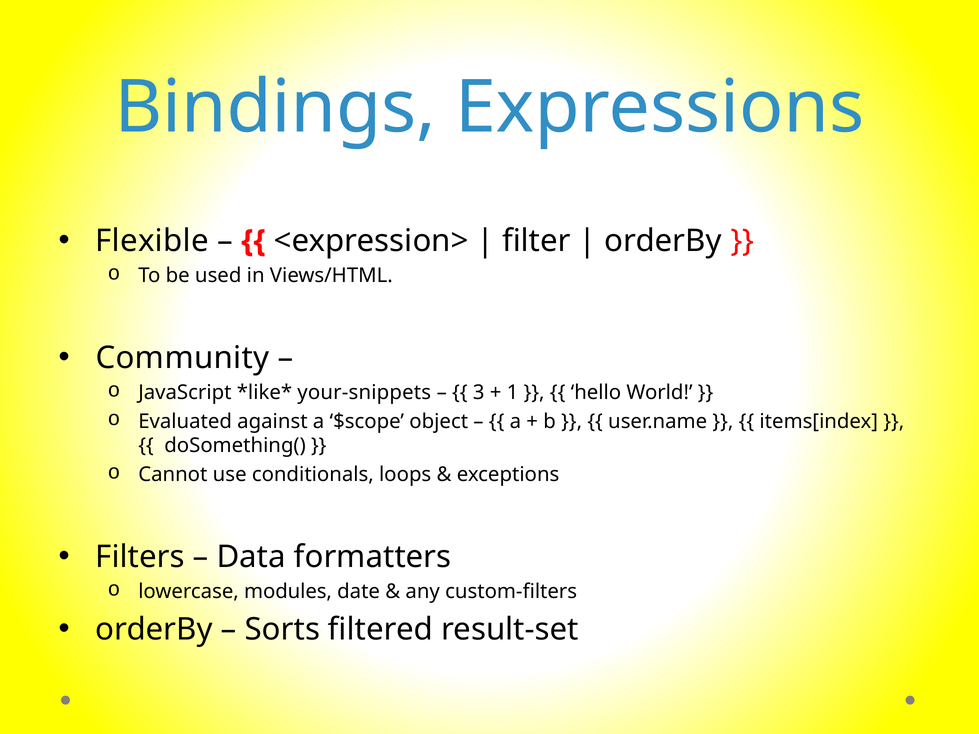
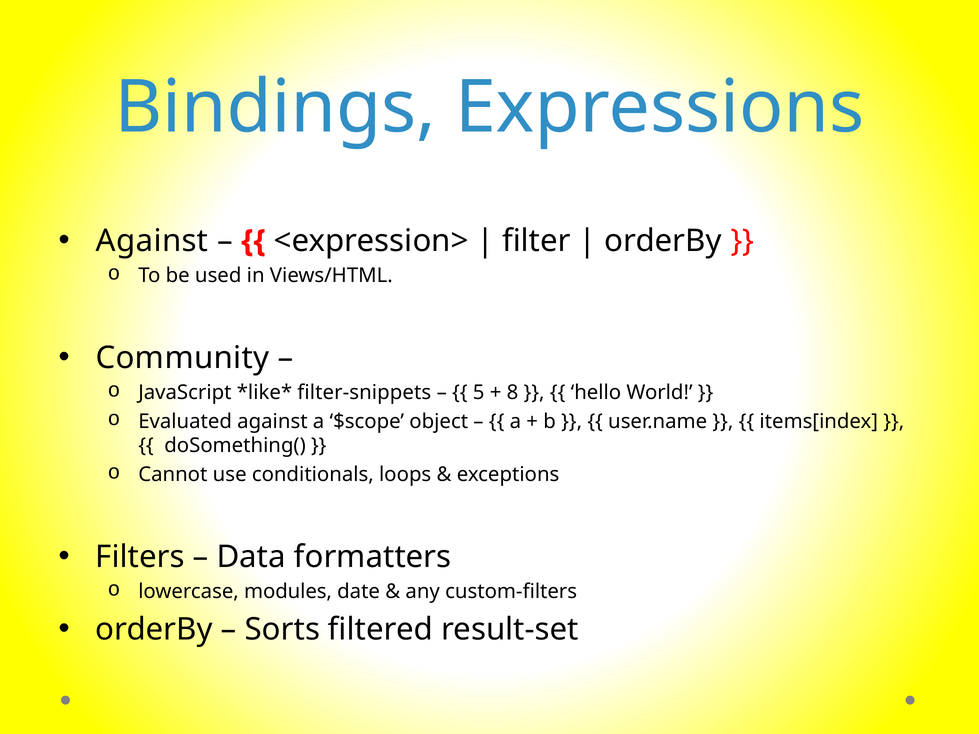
Flexible at (152, 241): Flexible -> Against
your-snippets: your-snippets -> filter-snippets
3: 3 -> 5
1: 1 -> 8
